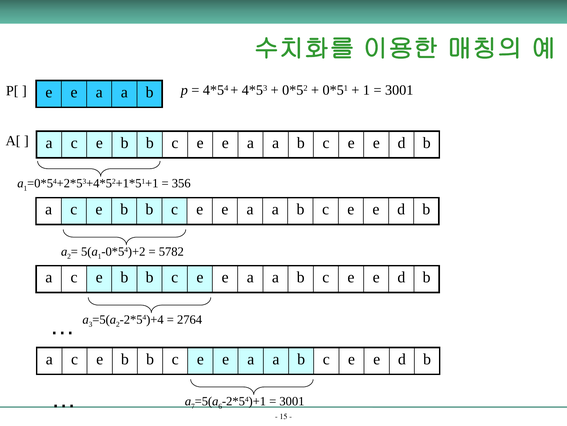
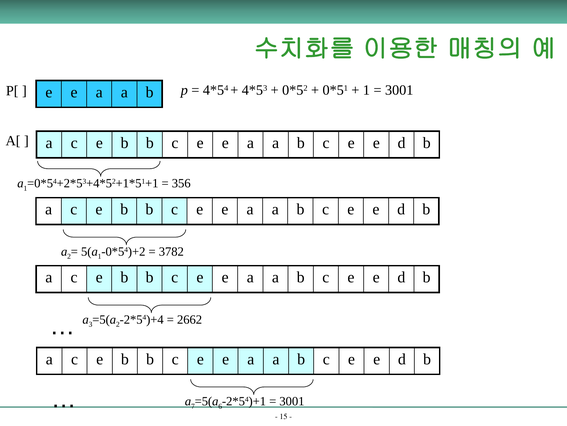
5782: 5782 -> 3782
2764: 2764 -> 2662
